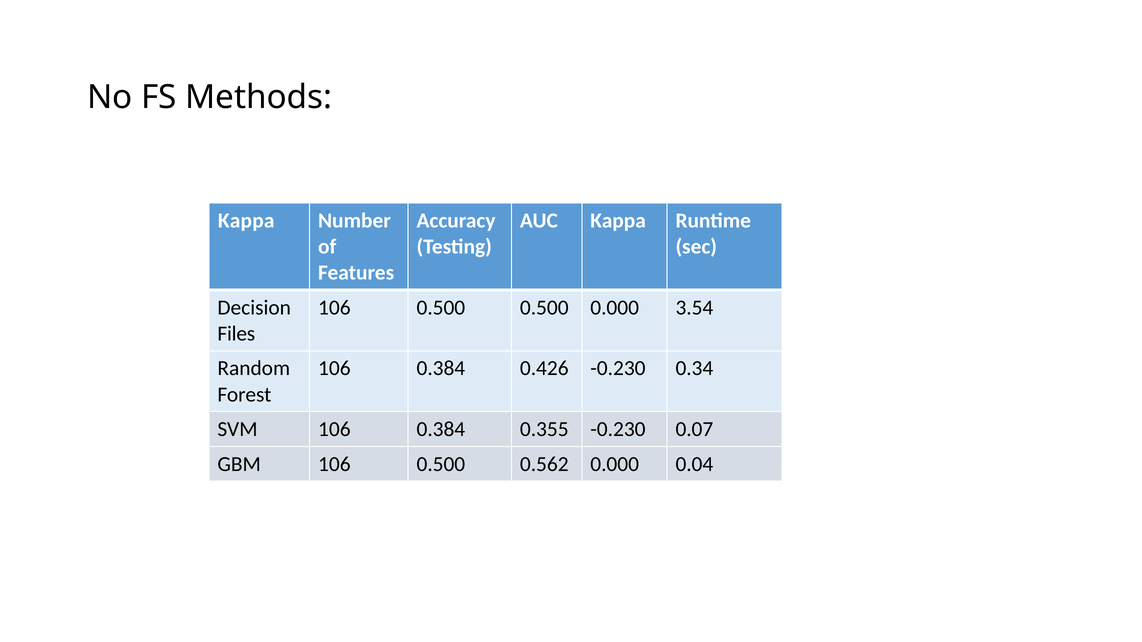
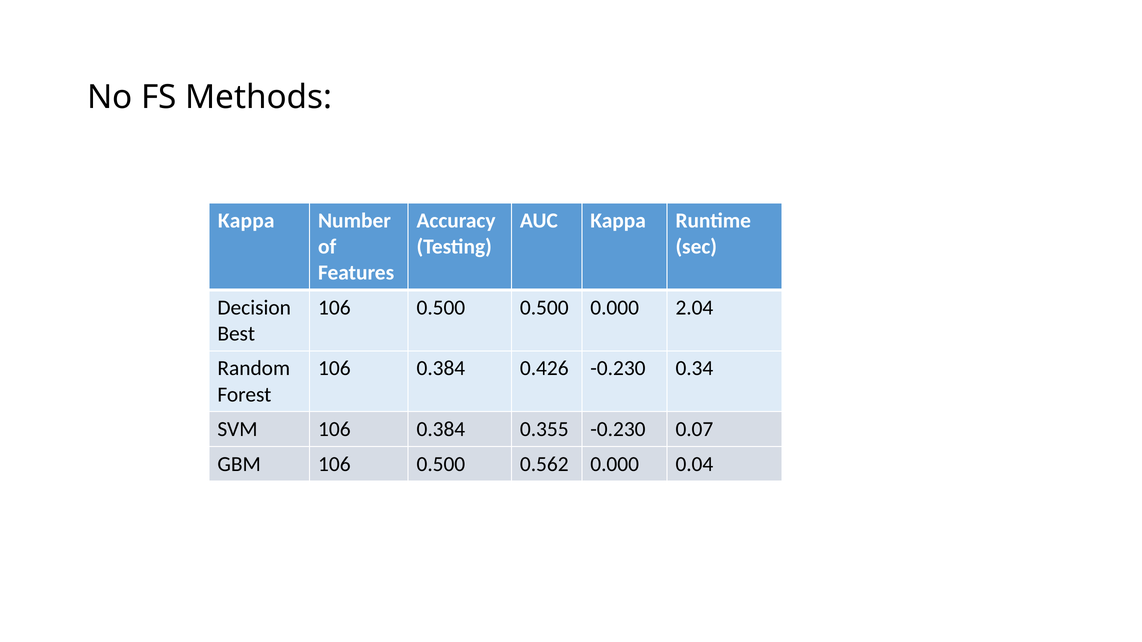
3.54: 3.54 -> 2.04
Files: Files -> Best
